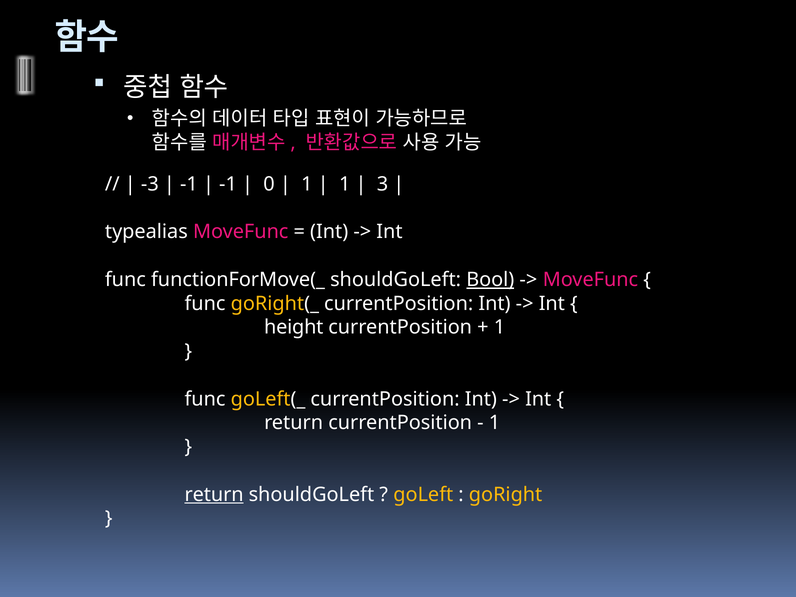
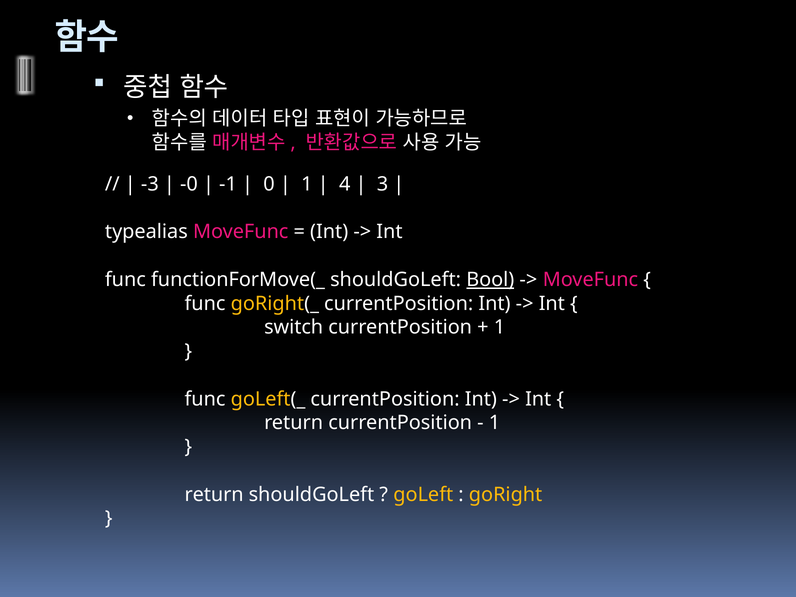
-1 at (189, 184): -1 -> -0
1 at (345, 184): 1 -> 4
height: height -> switch
return at (214, 495) underline: present -> none
